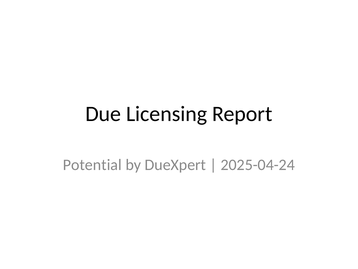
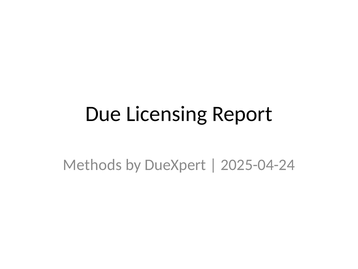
Potential: Potential -> Methods
